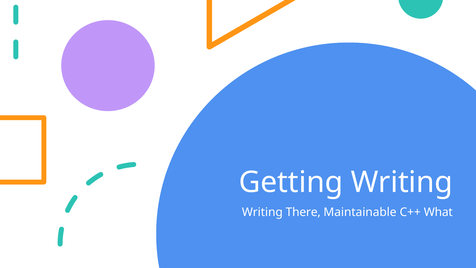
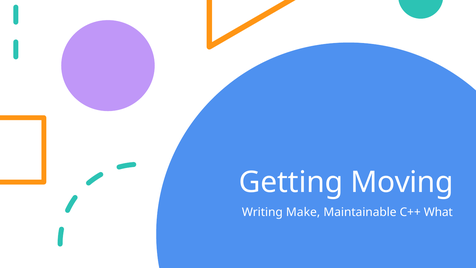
Getting Writing: Writing -> Moving
There: There -> Make
